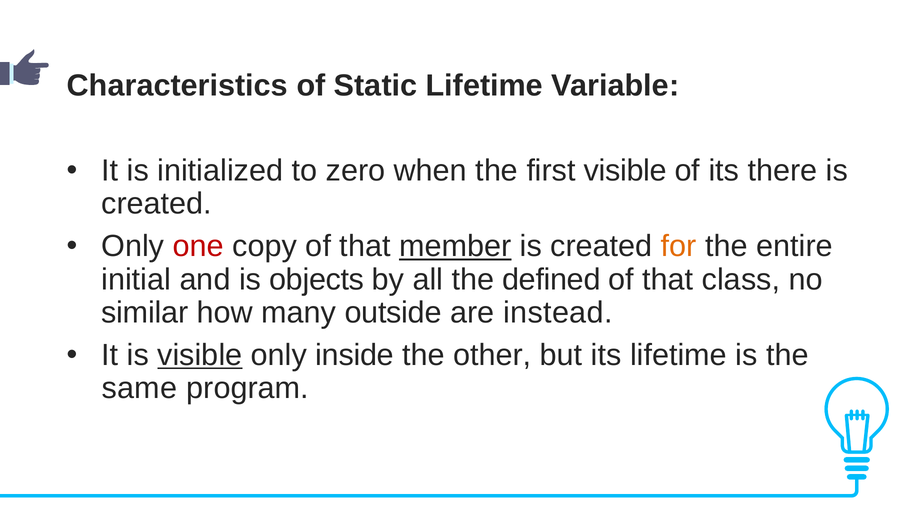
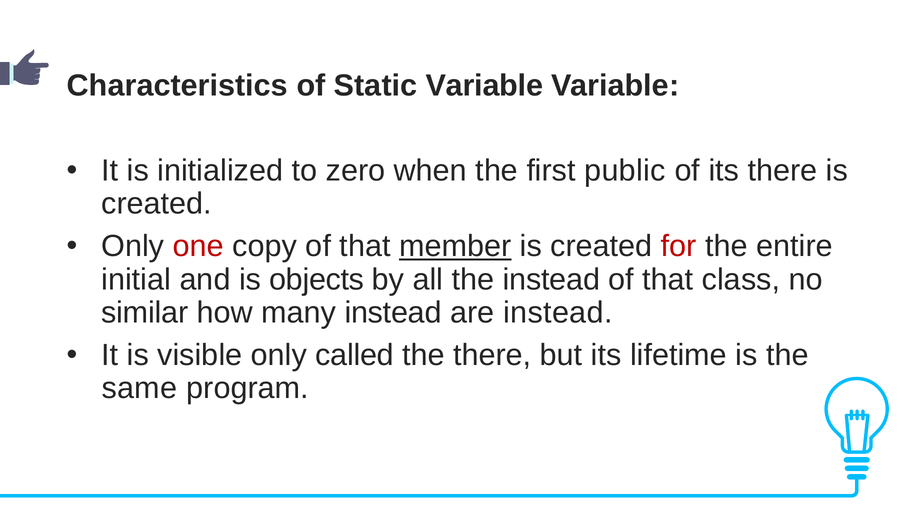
Static Lifetime: Lifetime -> Variable
first visible: visible -> public
for colour: orange -> red
the defined: defined -> instead
many outside: outside -> instead
visible at (200, 355) underline: present -> none
inside: inside -> called
the other: other -> there
